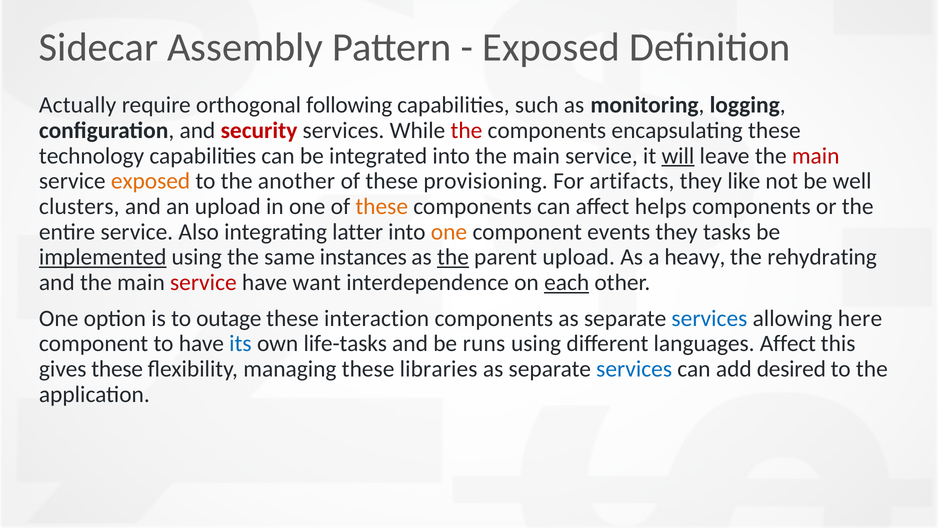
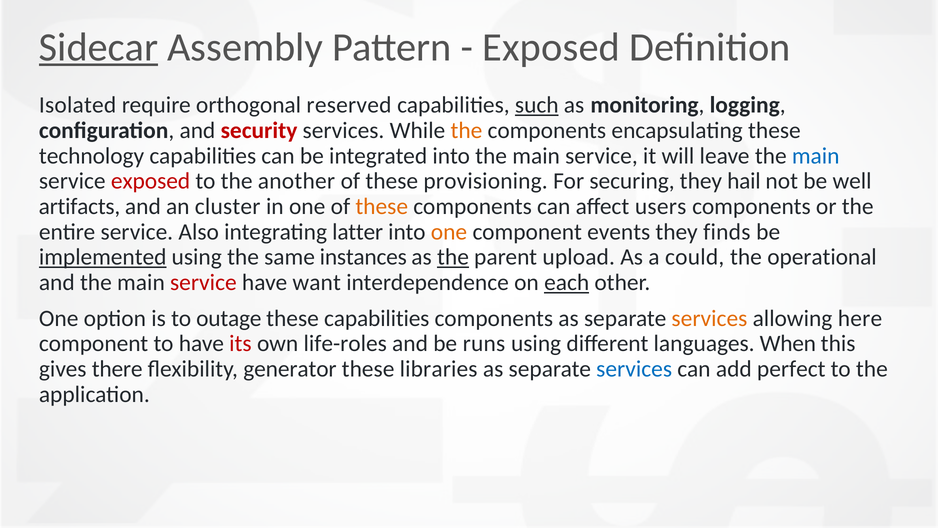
Sidecar underline: none -> present
Actually: Actually -> Isolated
following: following -> reserved
such underline: none -> present
the at (466, 130) colour: red -> orange
will underline: present -> none
main at (816, 156) colour: red -> blue
exposed at (151, 181) colour: orange -> red
artifacts: artifacts -> securing
like: like -> hail
clusters: clusters -> artifacts
an upload: upload -> cluster
helps: helps -> users
tasks: tasks -> finds
heavy: heavy -> could
rehydrating: rehydrating -> operational
these interaction: interaction -> capabilities
services at (709, 318) colour: blue -> orange
its colour: blue -> red
life-tasks: life-tasks -> life-roles
languages Affect: Affect -> When
gives these: these -> there
managing: managing -> generator
desired: desired -> perfect
